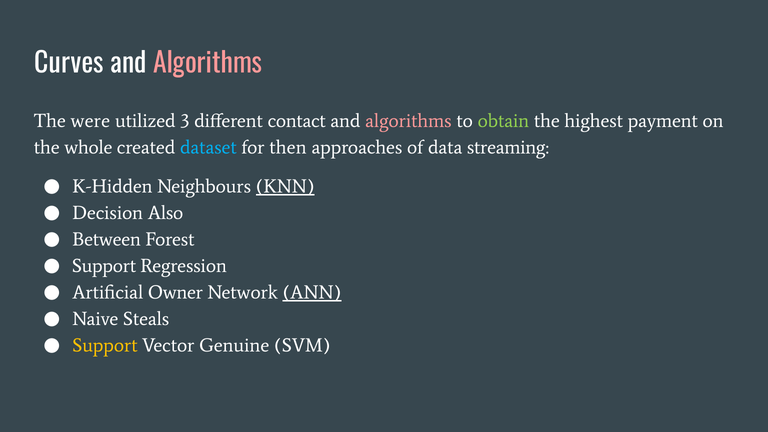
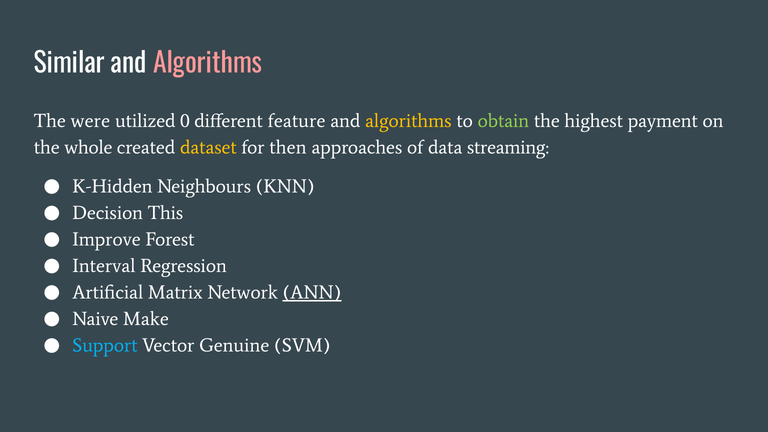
Curves: Curves -> Similar
3: 3 -> 0
contact: contact -> feature
algorithms at (408, 121) colour: pink -> yellow
dataset colour: light blue -> yellow
KNN underline: present -> none
Also: Also -> This
Between: Between -> Improve
Support at (104, 266): Support -> Interval
Owner: Owner -> Matrix
Steals: Steals -> Make
Support at (105, 345) colour: yellow -> light blue
